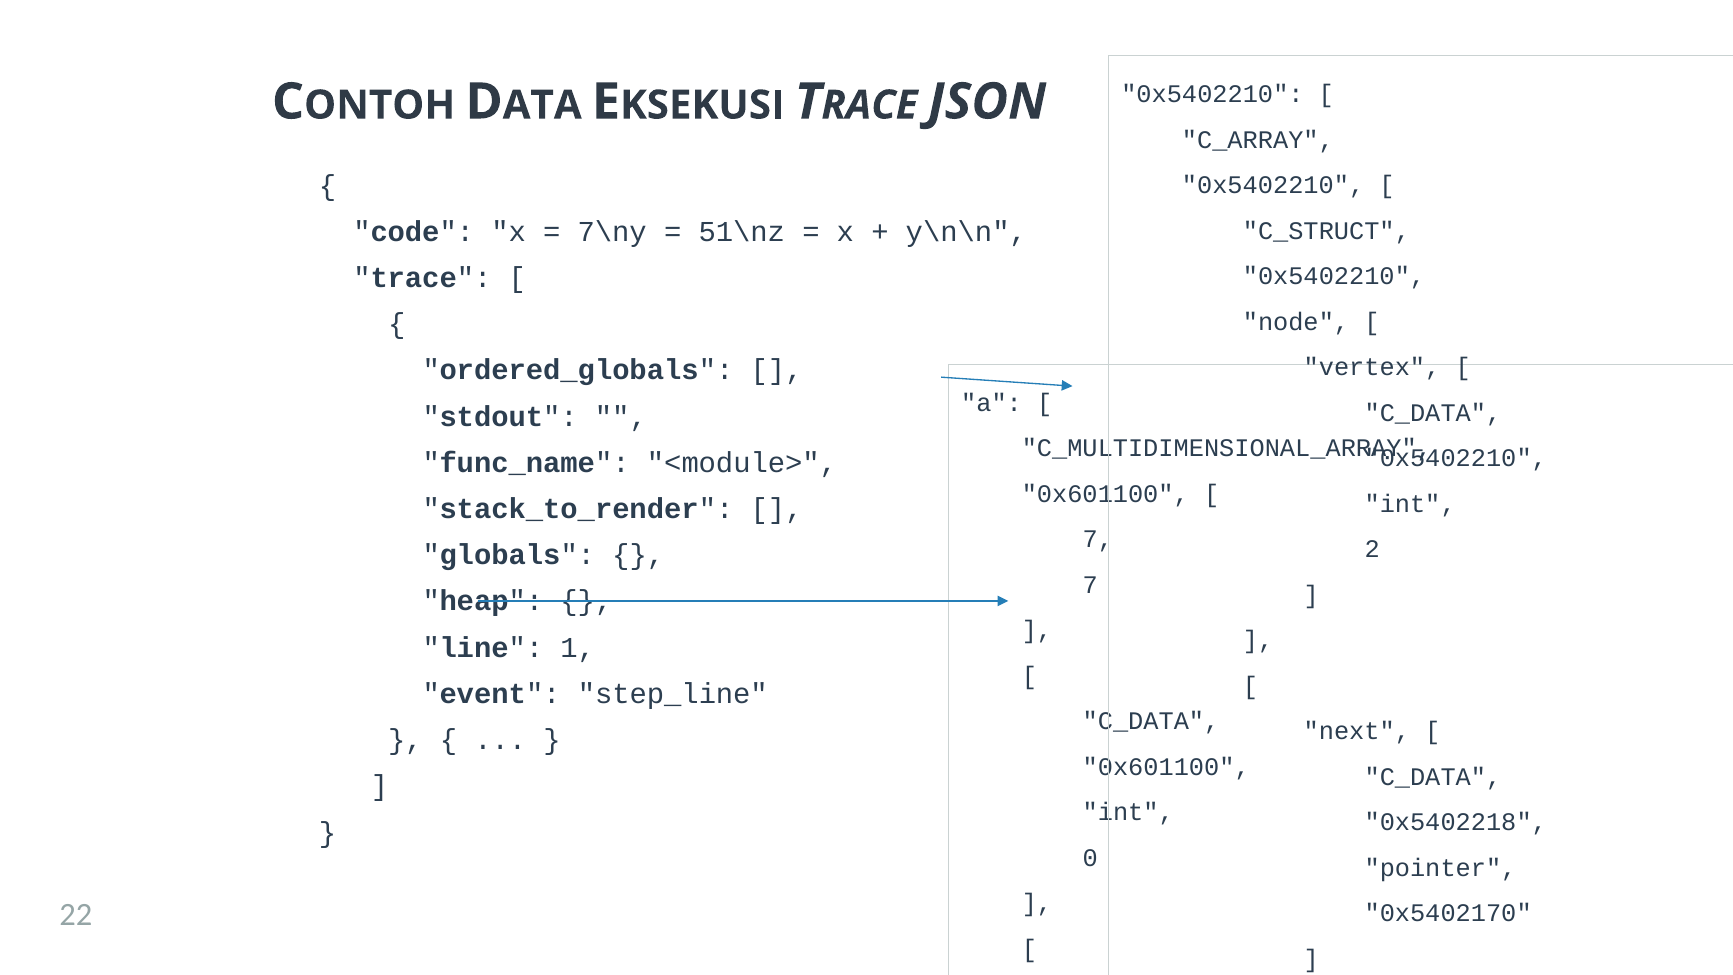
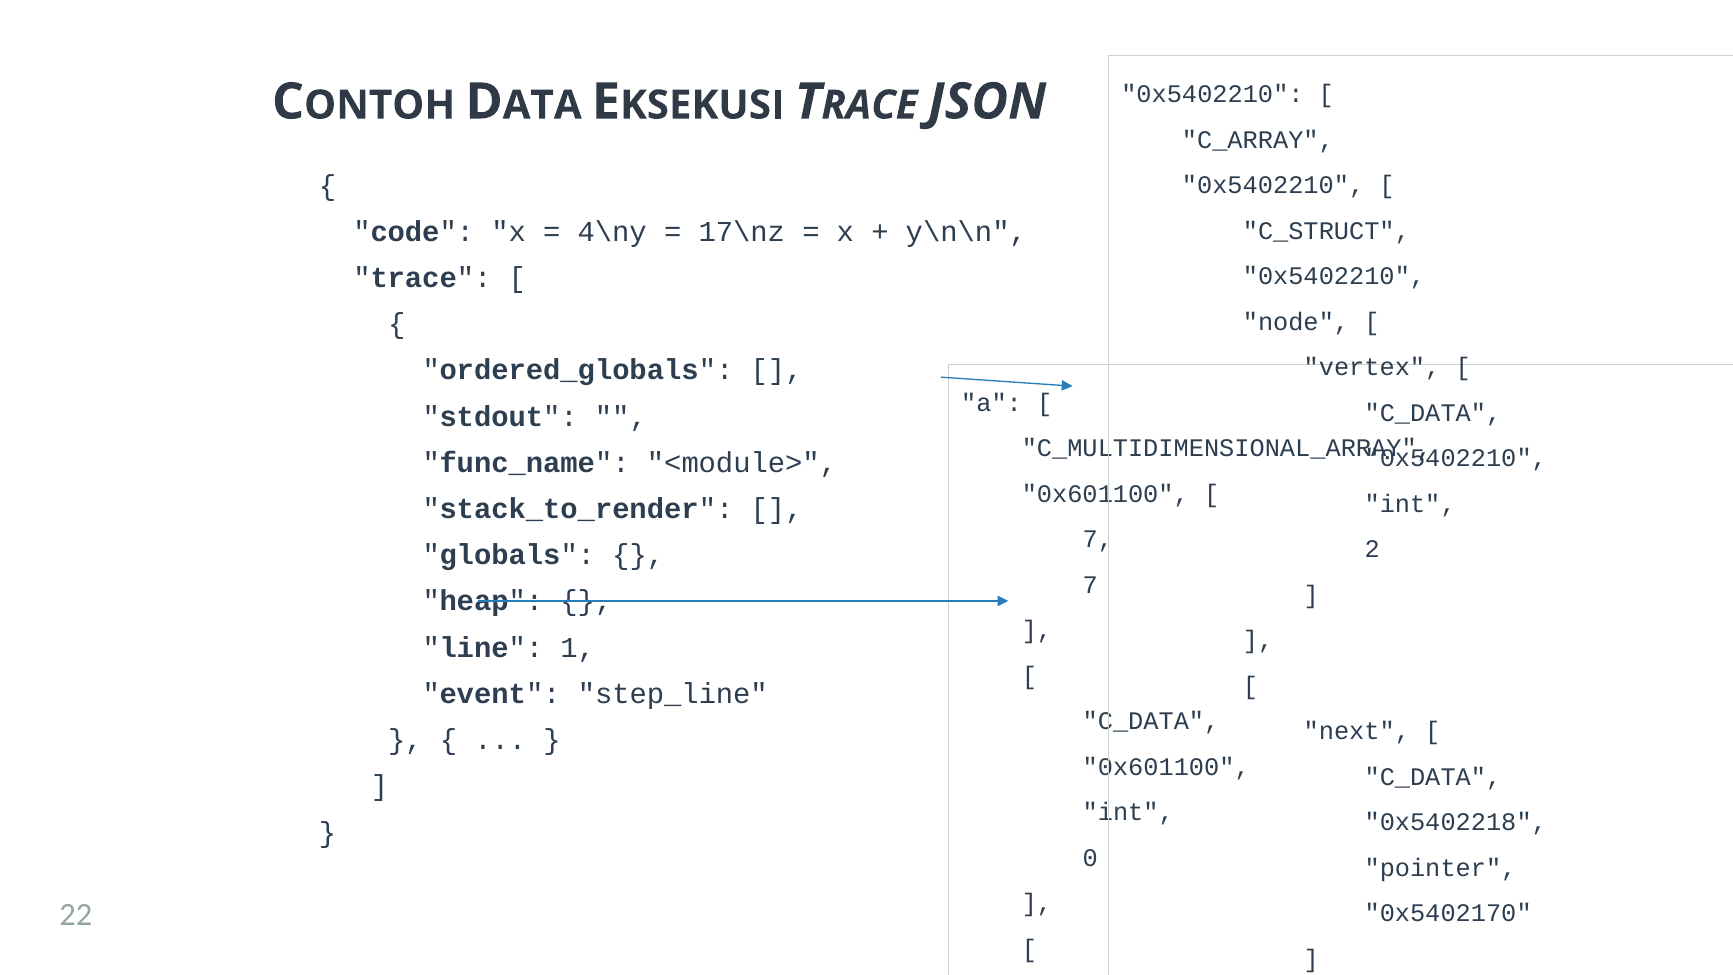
7\ny: 7\ny -> 4\ny
51\nz: 51\nz -> 17\nz
